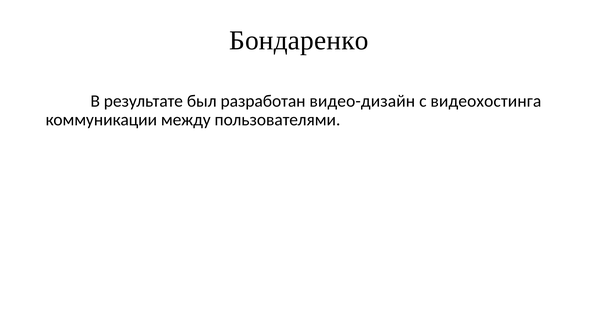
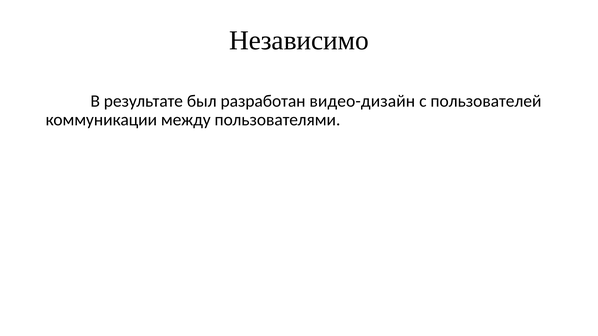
Бондаренко: Бондаренко -> Независимо
видеохостинга: видеохостинга -> пользователей
